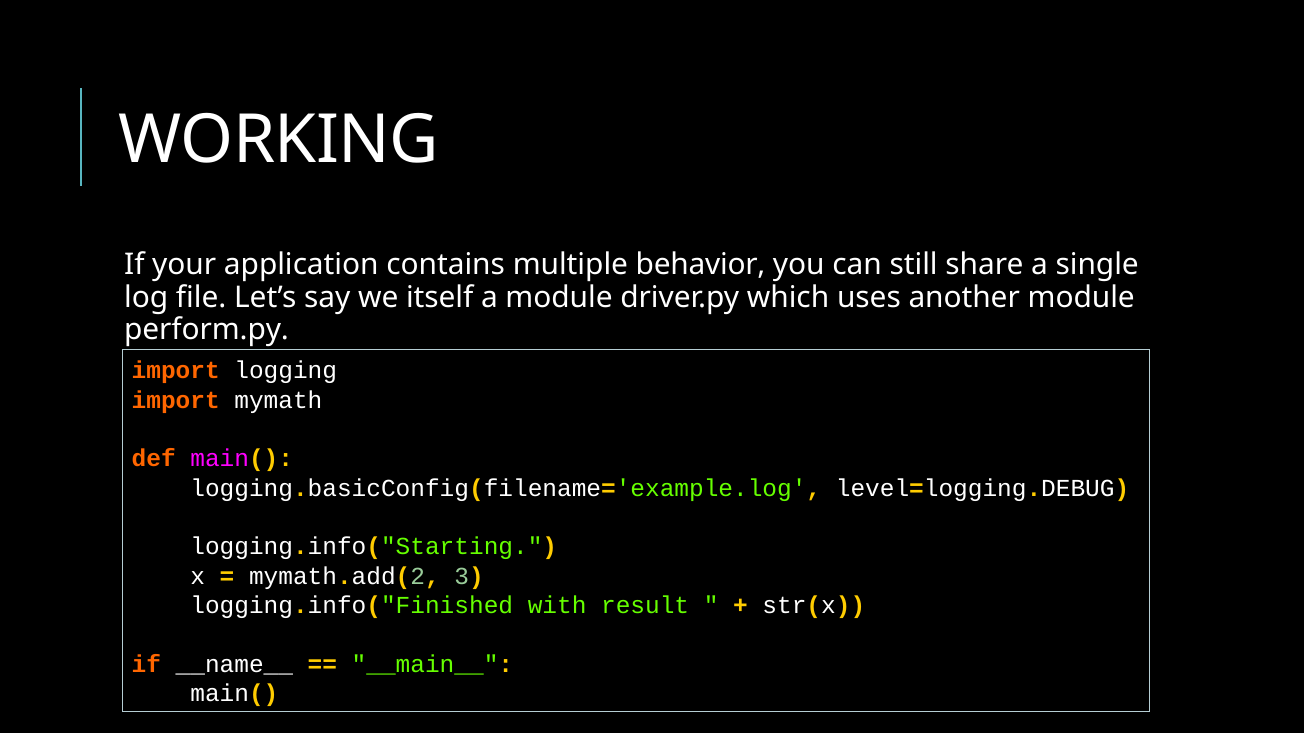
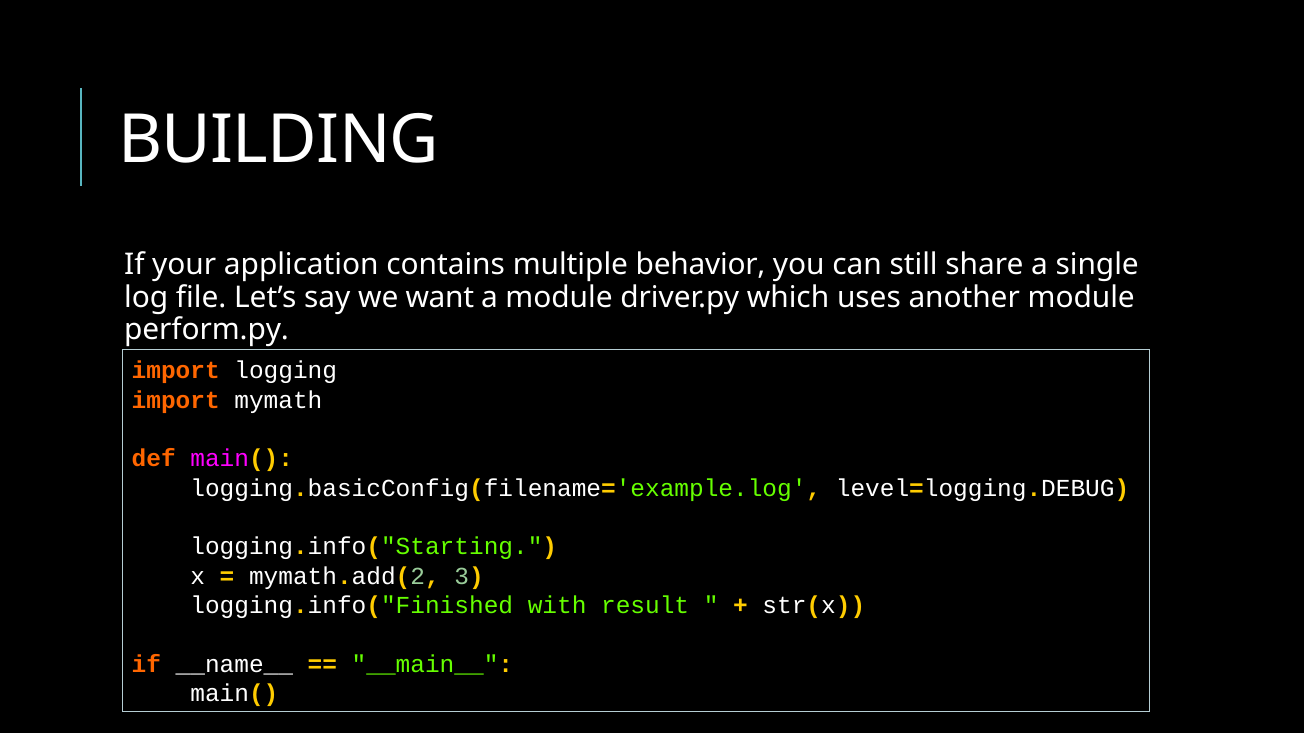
WORKING: WORKING -> BUILDING
itself: itself -> want
